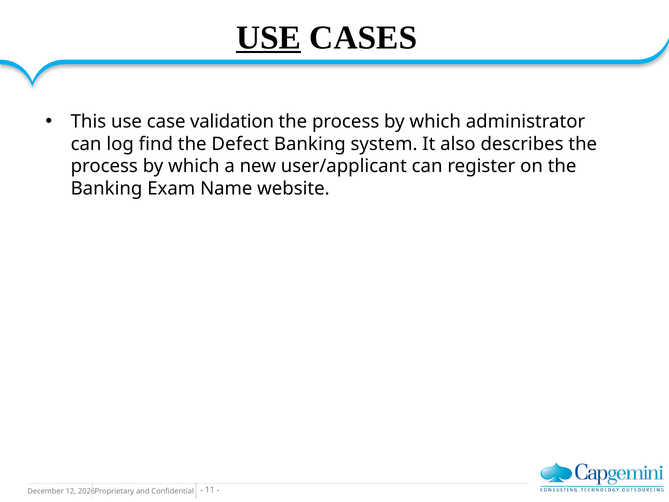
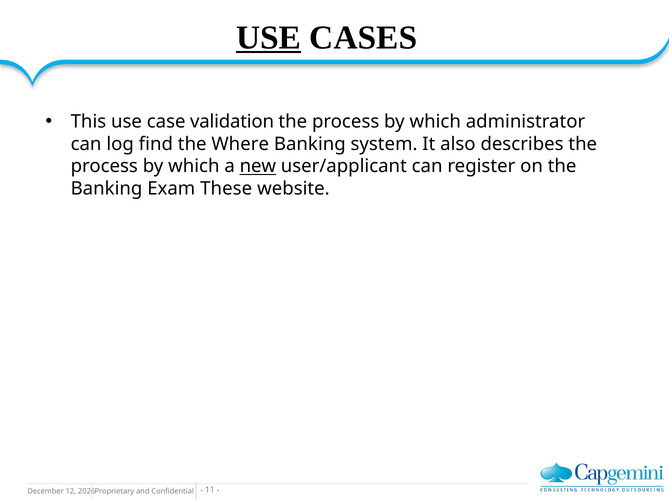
Defect: Defect -> Where
new underline: none -> present
Name: Name -> These
